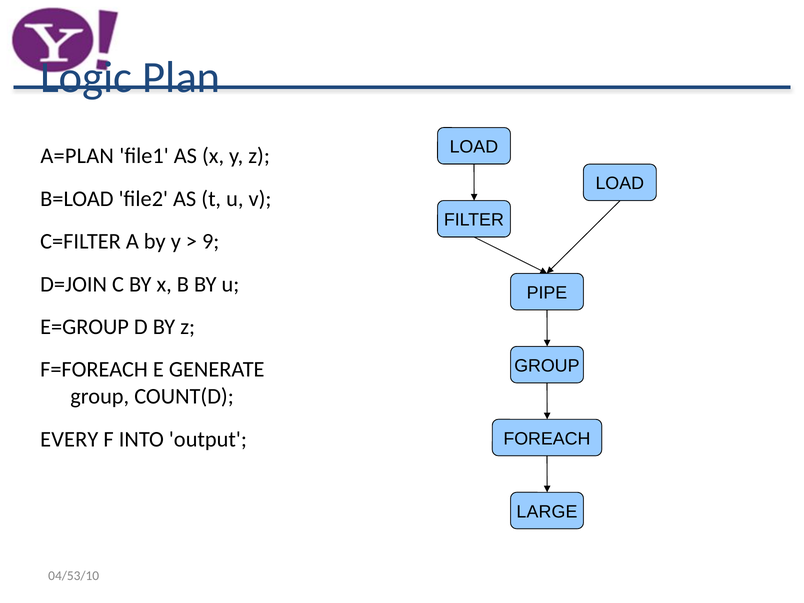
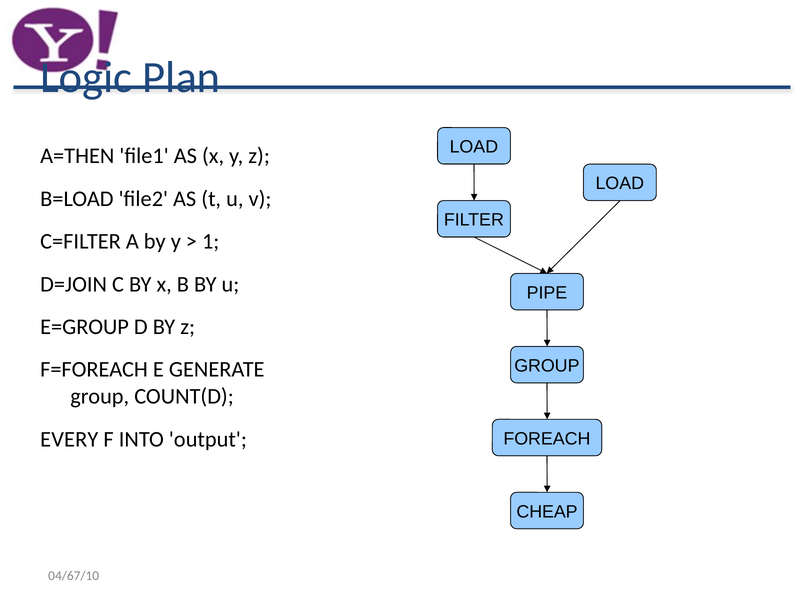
A=PLAN: A=PLAN -> A=THEN
9: 9 -> 1
LARGE: LARGE -> CHEAP
04/53/10: 04/53/10 -> 04/67/10
